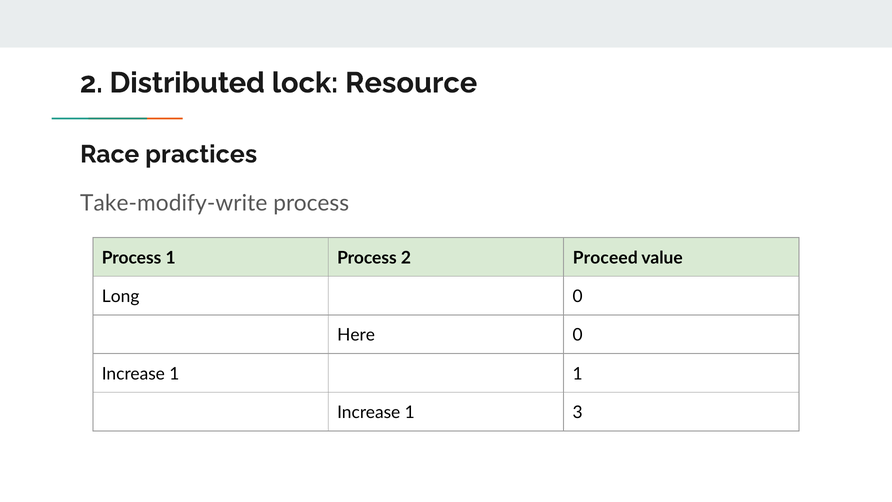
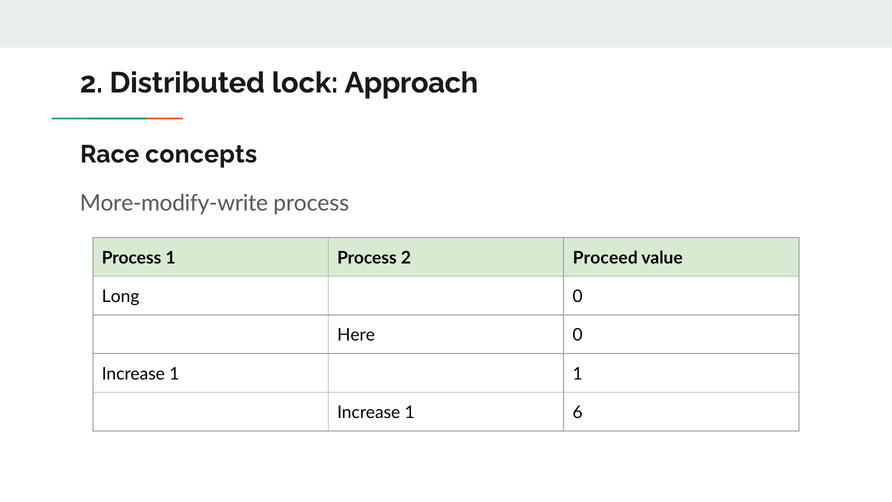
Resource: Resource -> Approach
practices: practices -> concepts
Take-modify-write: Take-modify-write -> More-modify-write
3: 3 -> 6
